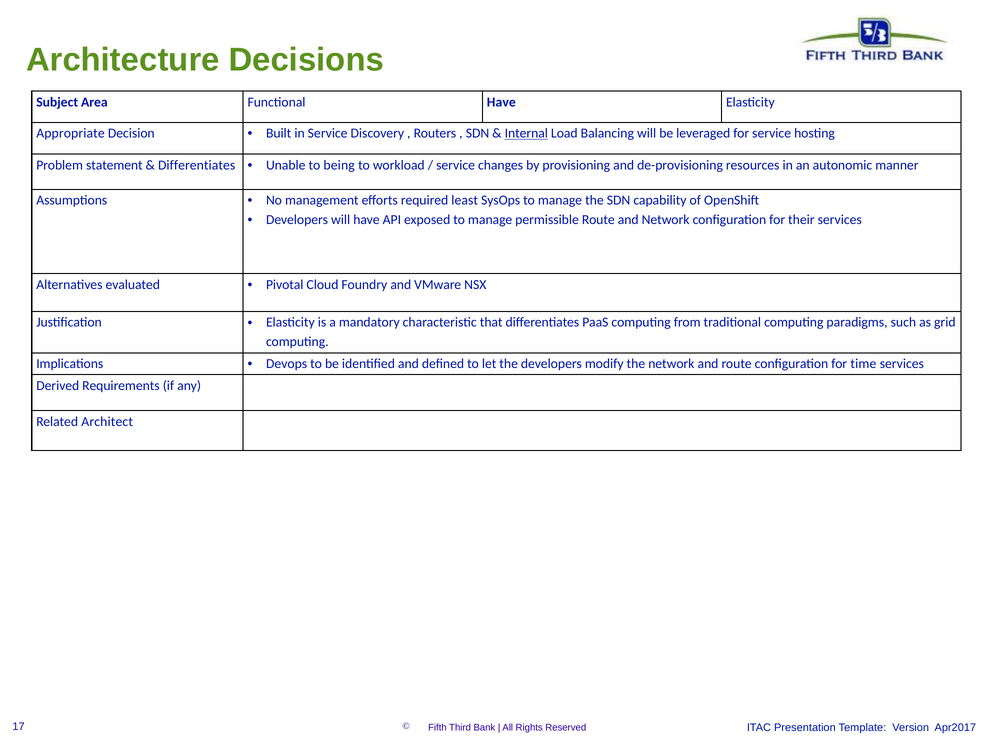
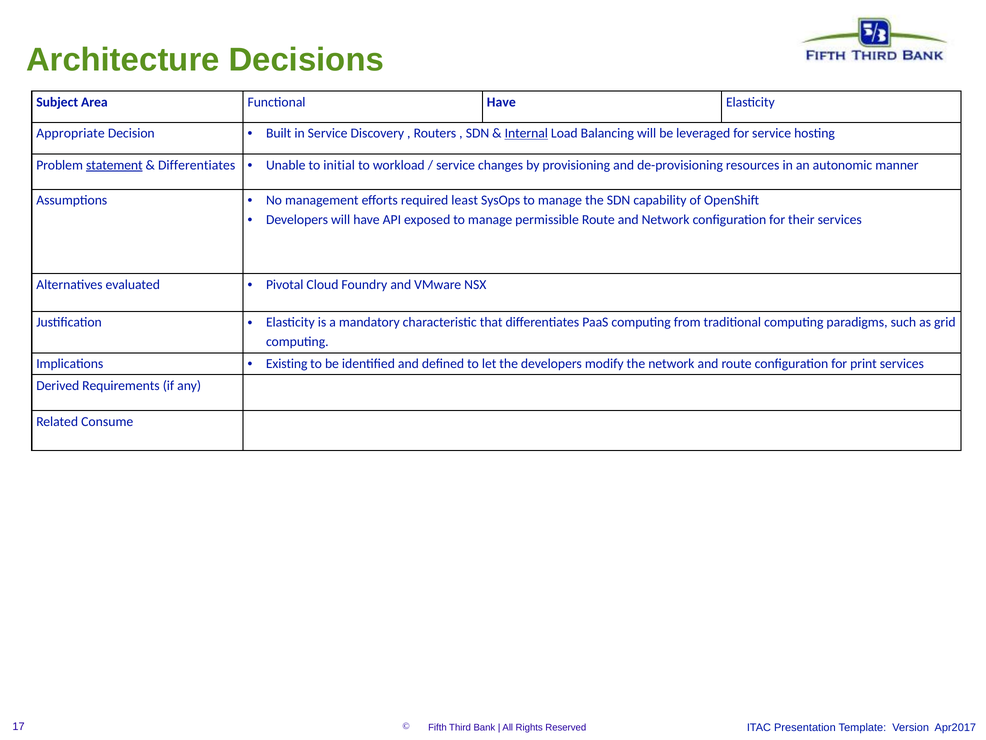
statement underline: none -> present
being: being -> initial
Devops: Devops -> Existing
time: time -> print
Architect: Architect -> Consume
